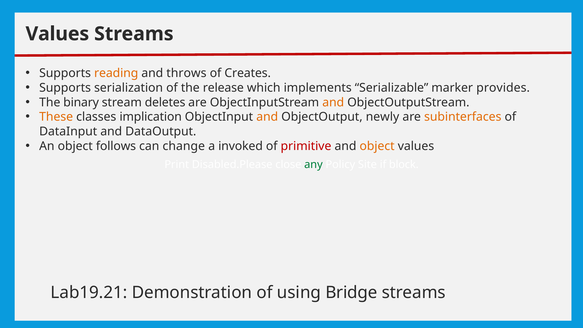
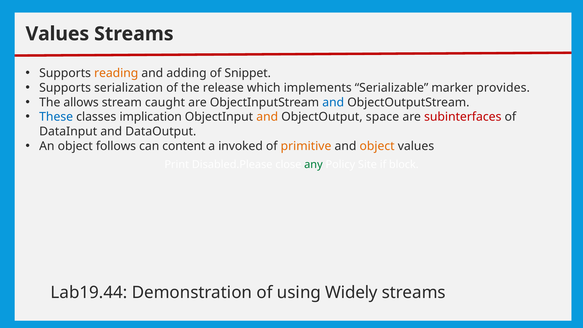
throws: throws -> adding
Creates: Creates -> Snippet
binary: binary -> allows
deletes: deletes -> caught
and at (333, 102) colour: orange -> blue
These colour: orange -> blue
newly: newly -> space
subinterfaces colour: orange -> red
change: change -> content
primitive colour: red -> orange
Lab19.21: Lab19.21 -> Lab19.44
Bridge: Bridge -> Widely
